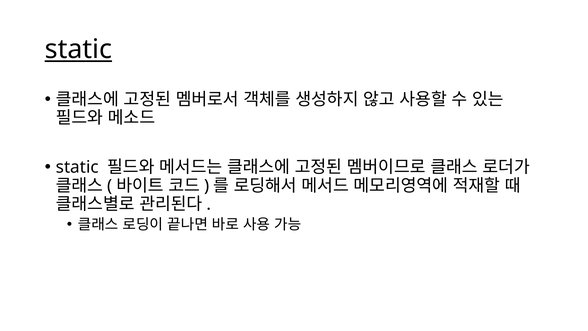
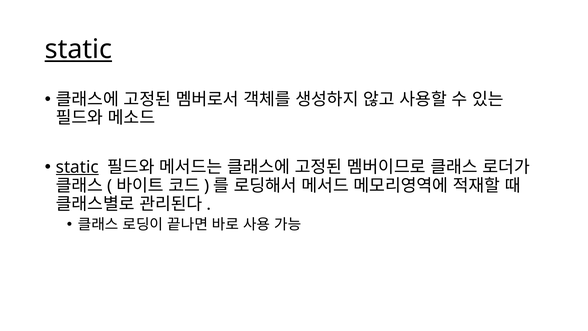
static at (77, 167) underline: none -> present
